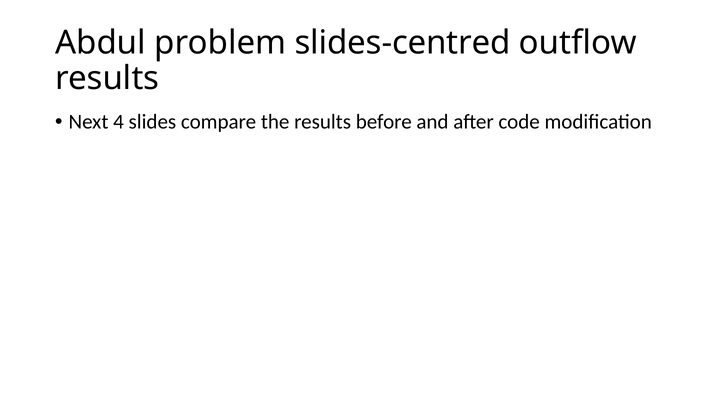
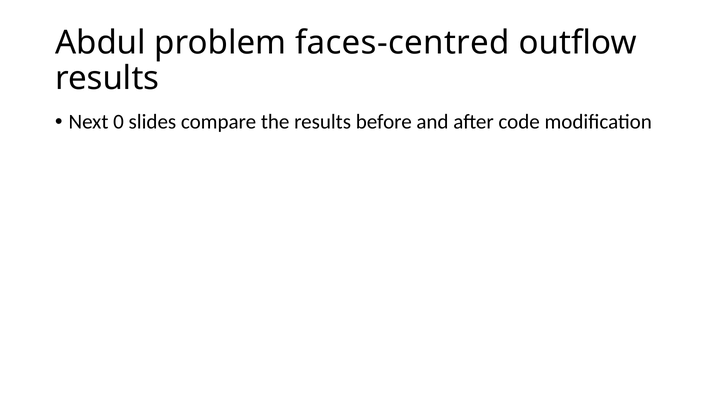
slides-centred: slides-centred -> faces-centred
4: 4 -> 0
